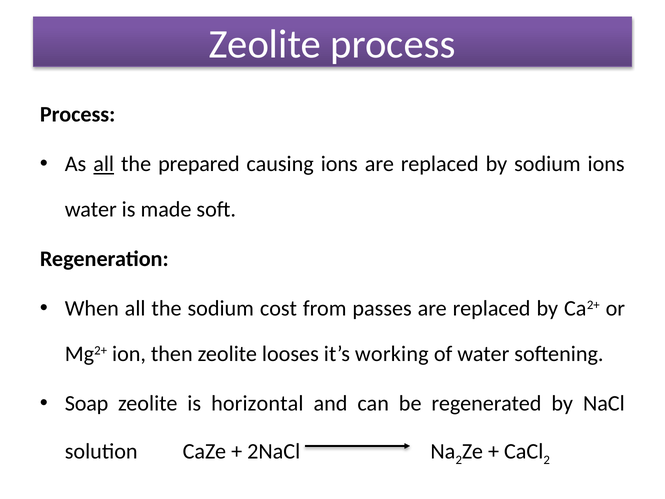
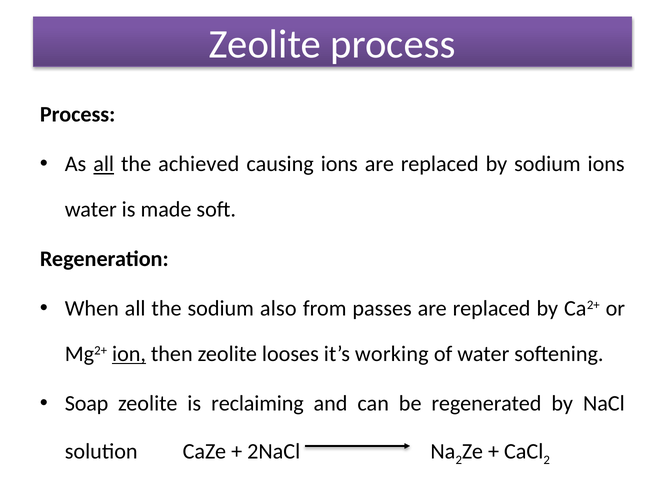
prepared: prepared -> achieved
cost: cost -> also
ion underline: none -> present
horizontal: horizontal -> reclaiming
